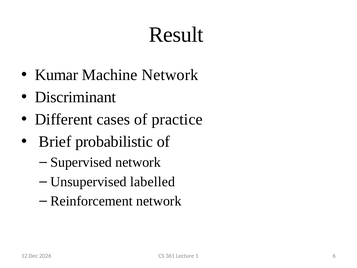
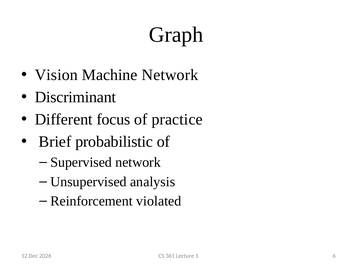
Result: Result -> Graph
Kumar: Kumar -> Vision
cases: cases -> focus
labelled: labelled -> analysis
Reinforcement network: network -> violated
